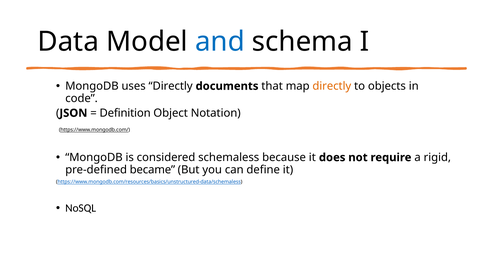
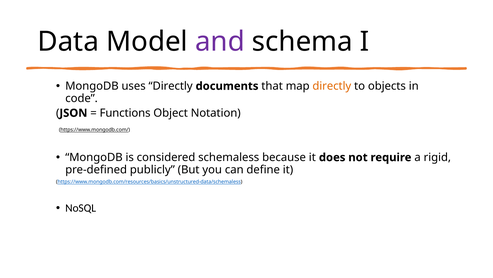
and colour: blue -> purple
Definition: Definition -> Functions
became: became -> publicly
